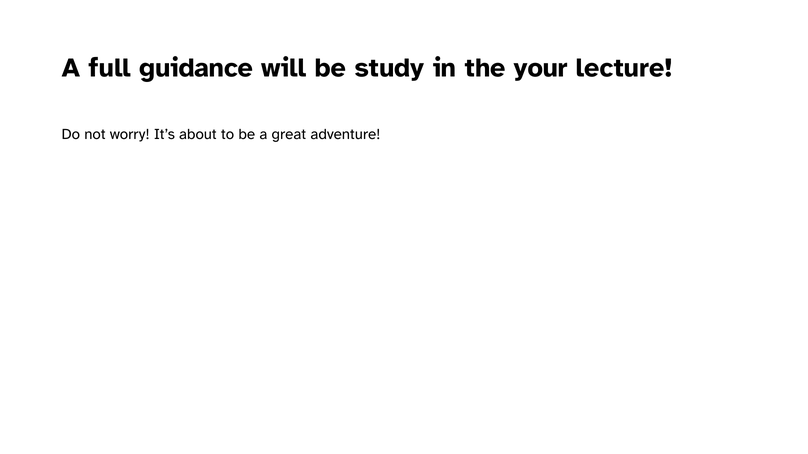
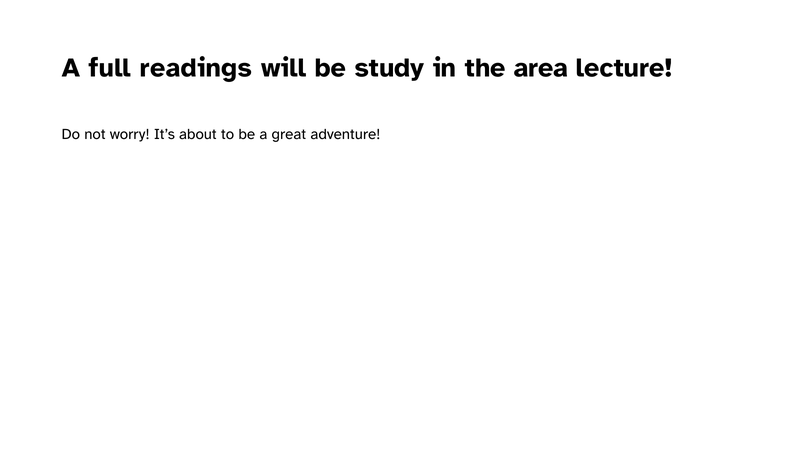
guidance: guidance -> readings
your: your -> area
